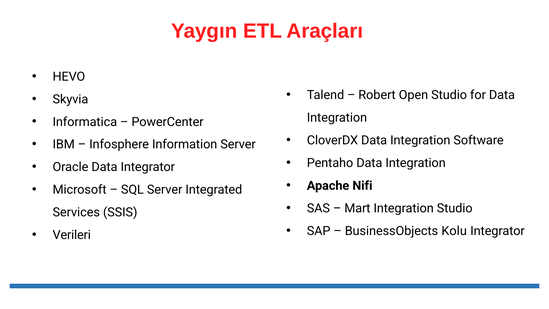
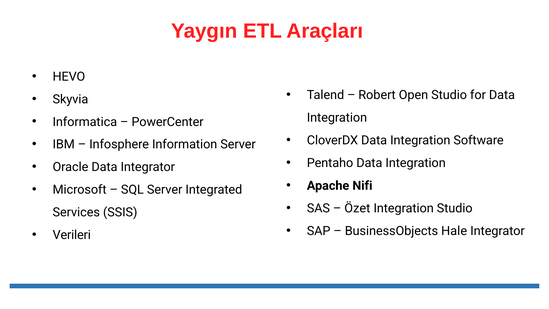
Mart: Mart -> Özet
Kolu: Kolu -> Hale
